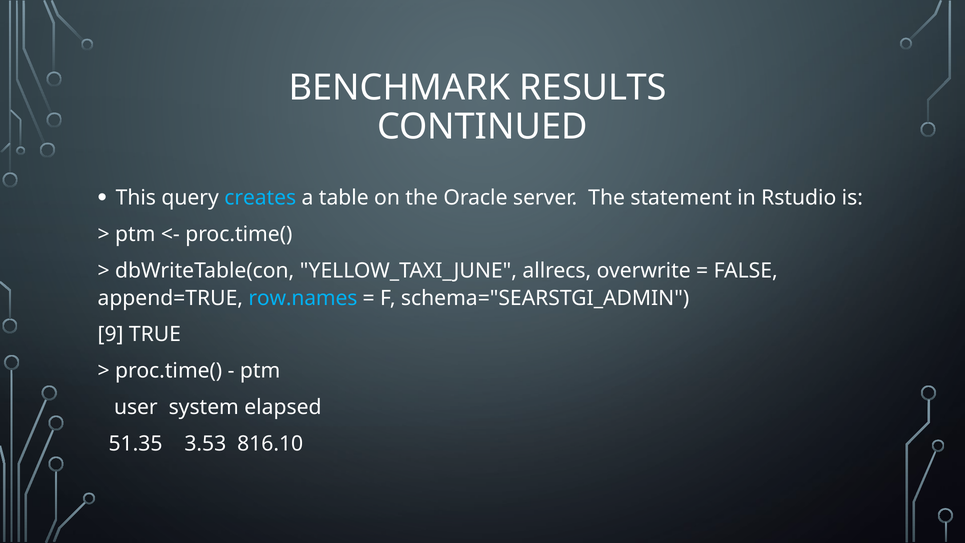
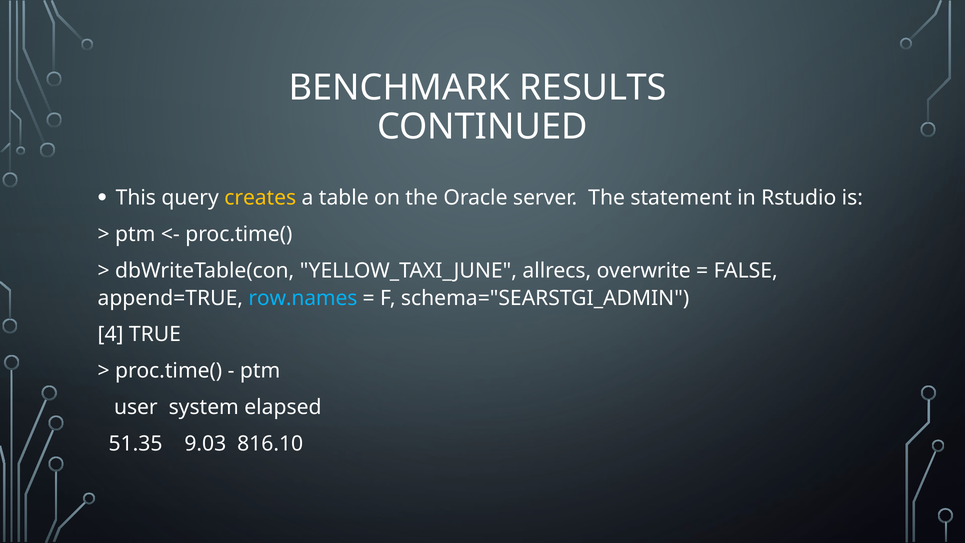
creates colour: light blue -> yellow
9: 9 -> 4
3.53: 3.53 -> 9.03
